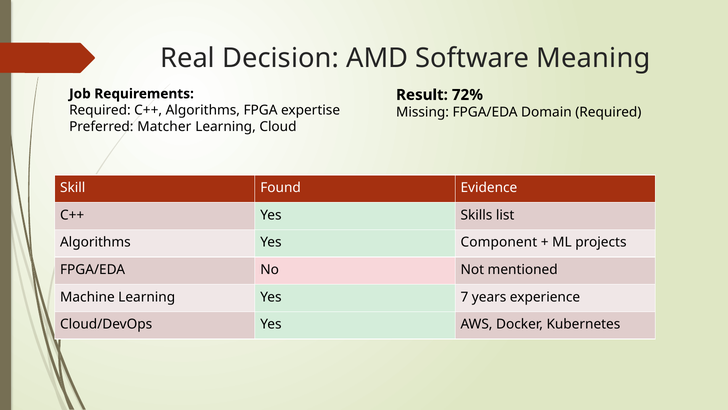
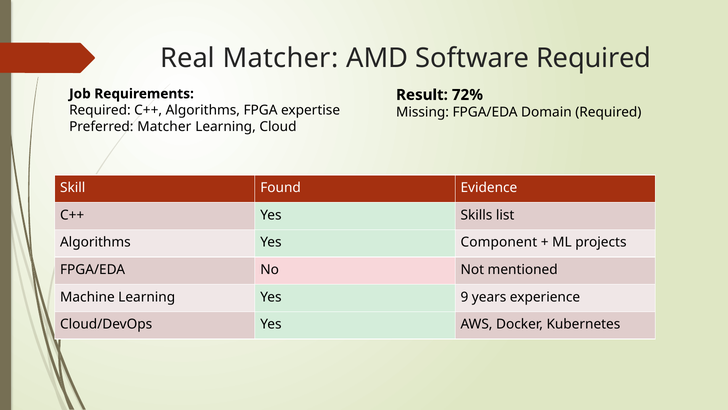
Real Decision: Decision -> Matcher
Software Meaning: Meaning -> Required
7: 7 -> 9
